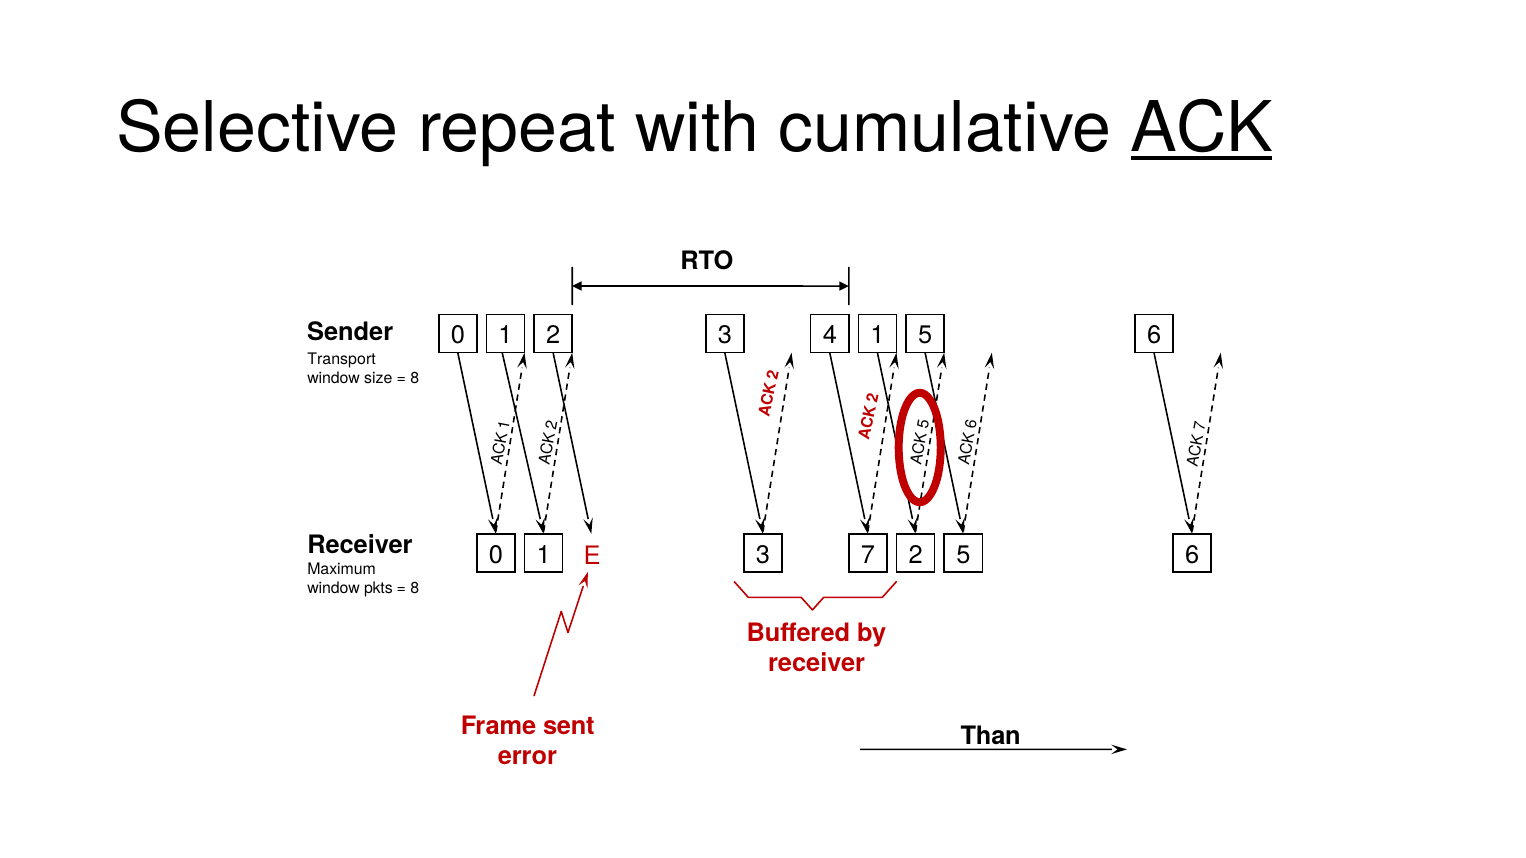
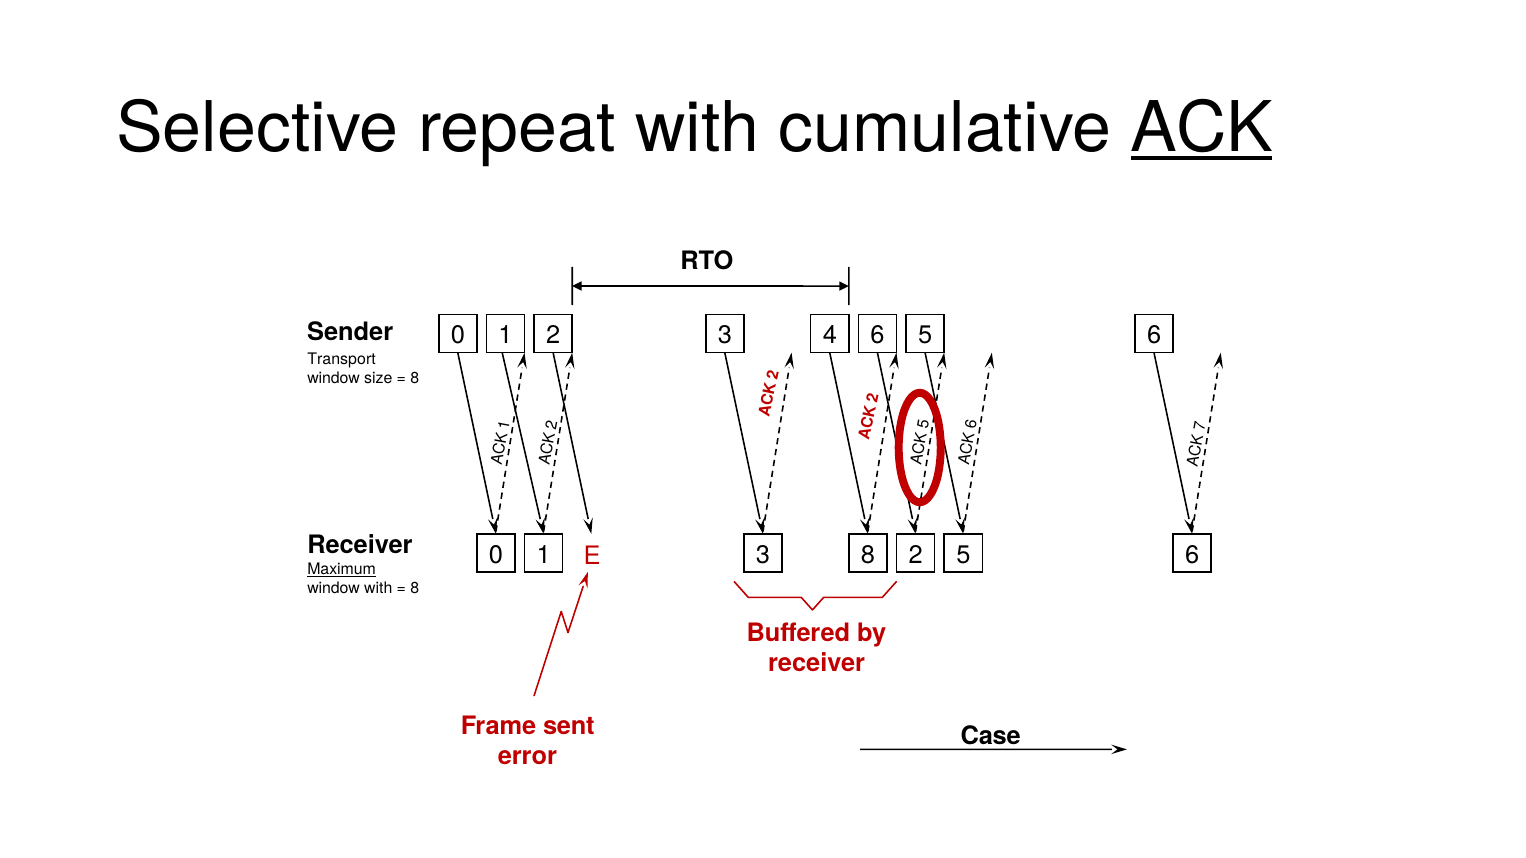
4 1: 1 -> 6
3 7: 7 -> 8
Maximum underline: none -> present
window pkts: pkts -> with
Than: Than -> Case
